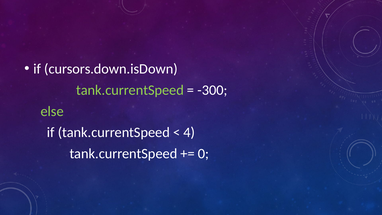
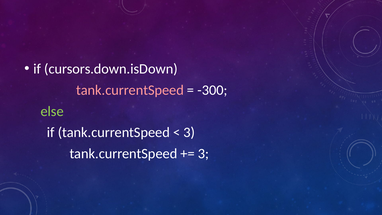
tank.currentSpeed at (130, 90) colour: light green -> pink
4 at (189, 132): 4 -> 3
0 at (204, 154): 0 -> 3
